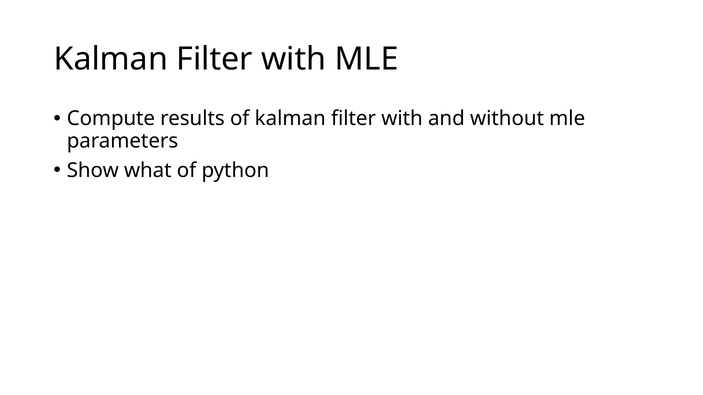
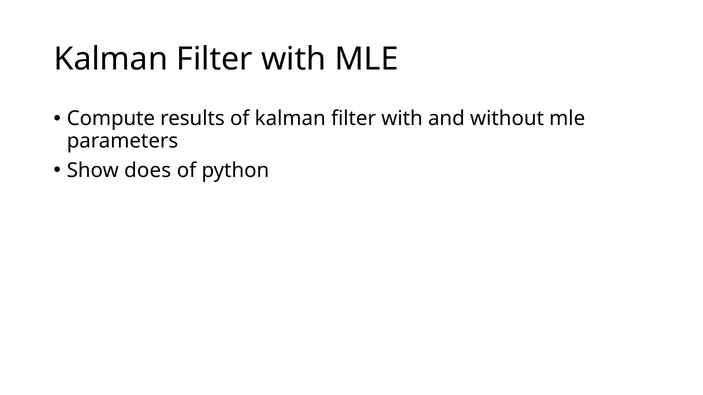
what: what -> does
